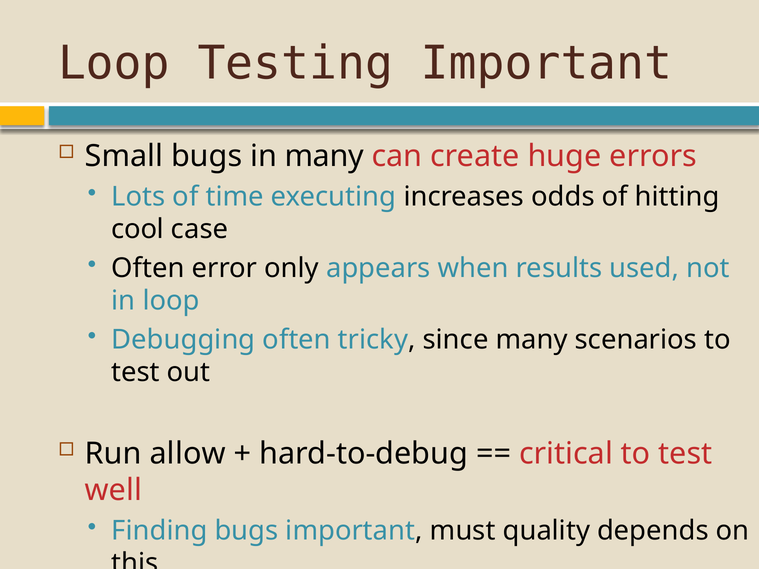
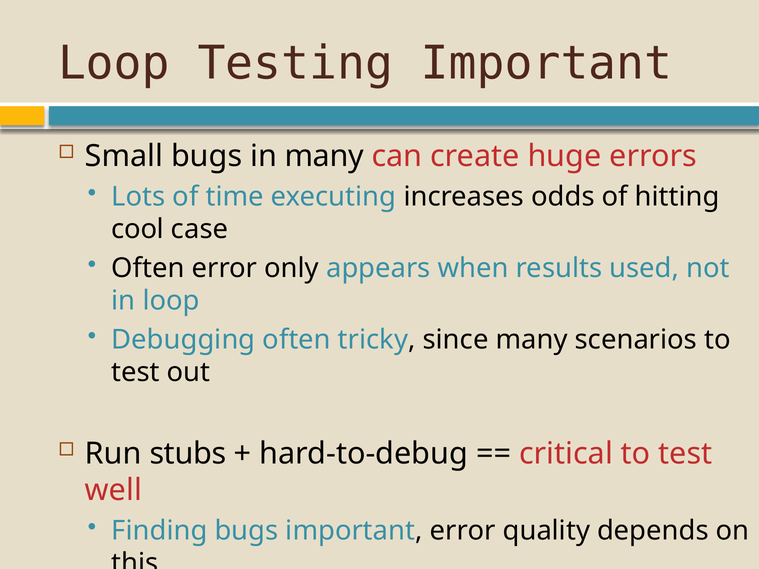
allow: allow -> stubs
important must: must -> error
